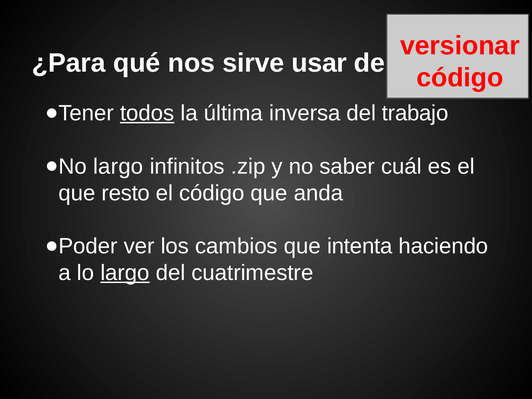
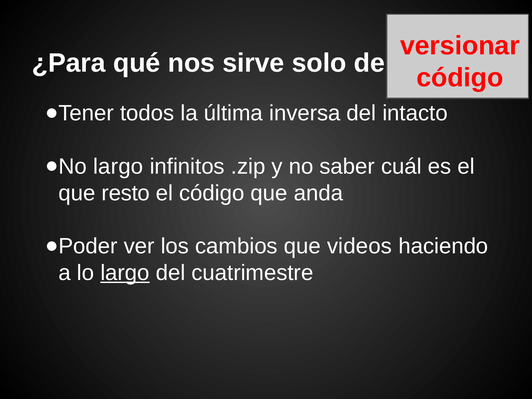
usar: usar -> solo
todos underline: present -> none
trabajo: trabajo -> intacto
intenta: intenta -> videos
